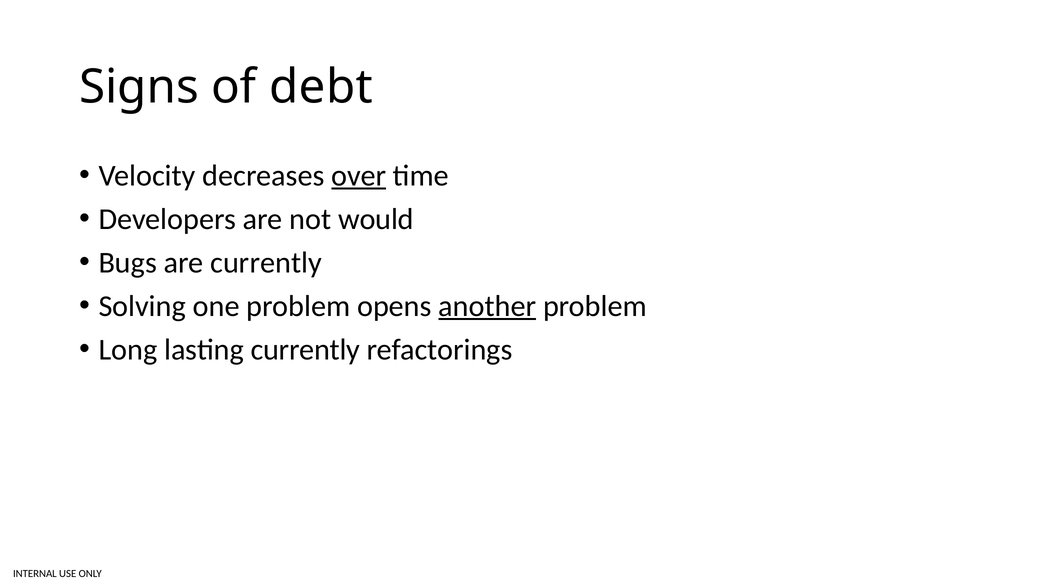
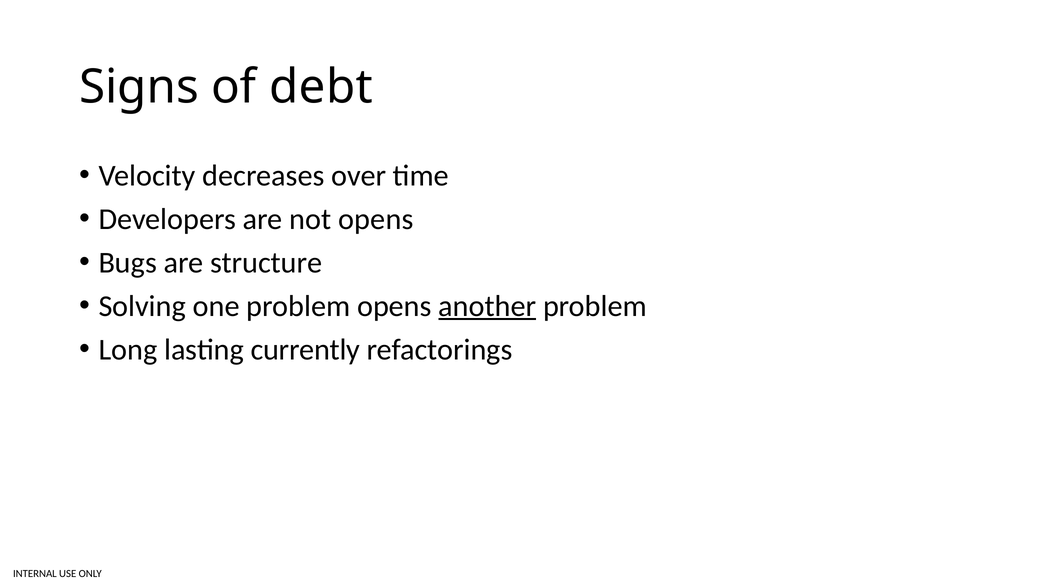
over underline: present -> none
not would: would -> opens
are currently: currently -> structure
